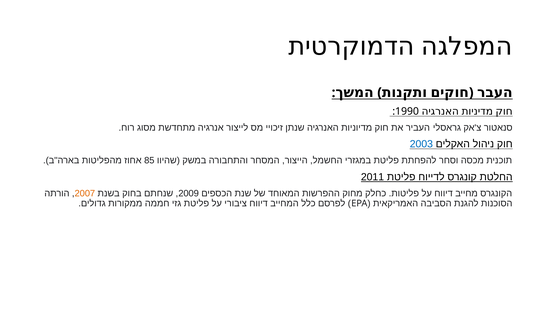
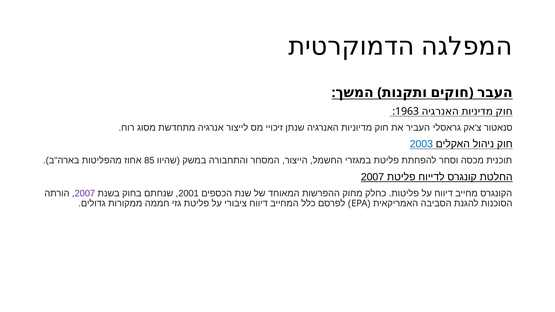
1990: 1990 -> 1963
2011 at (372, 177): 2011 -> 2007
2007 at (85, 193) colour: orange -> purple
2009: 2009 -> 2001
